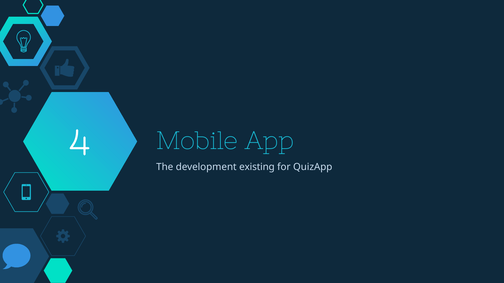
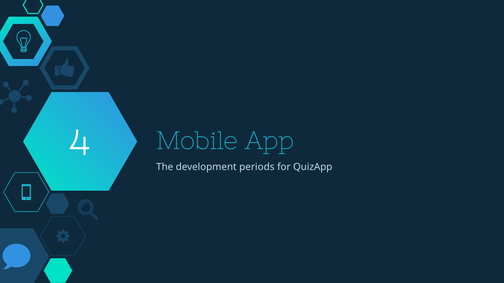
existing: existing -> periods
